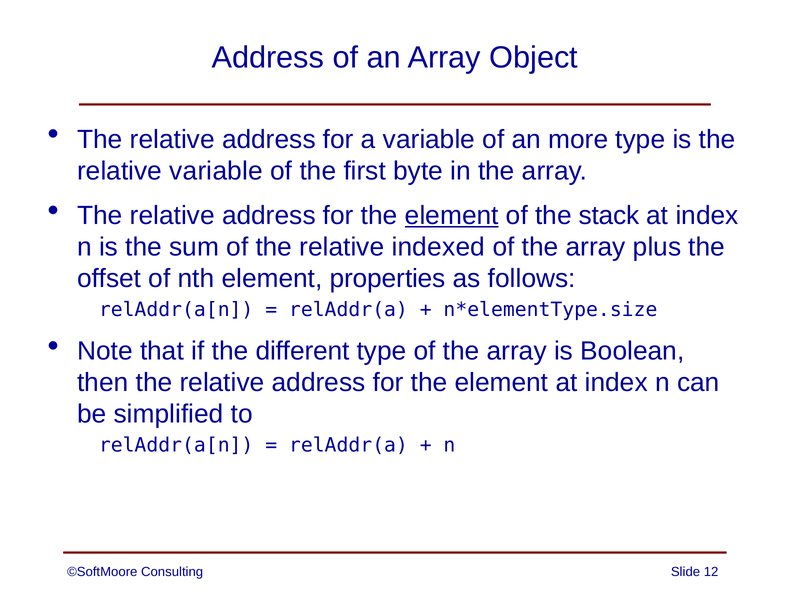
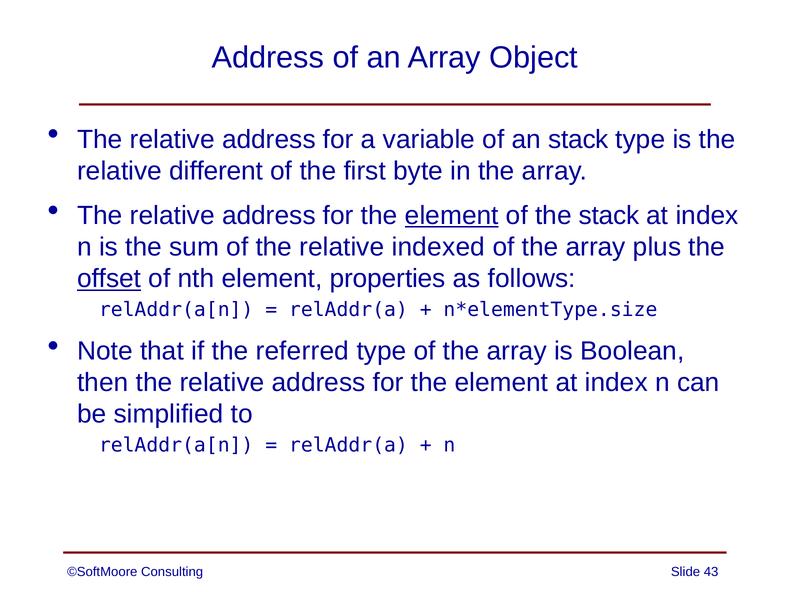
an more: more -> stack
relative variable: variable -> different
offset underline: none -> present
different: different -> referred
12: 12 -> 43
